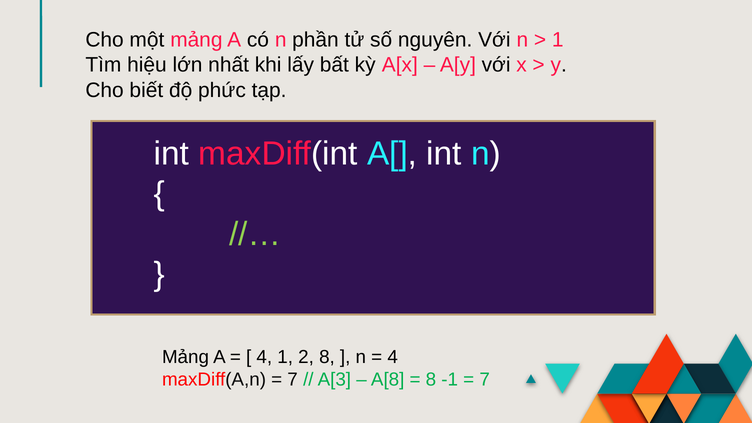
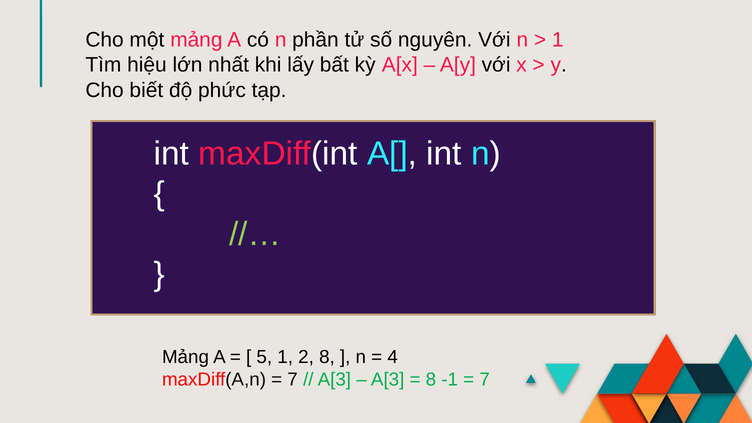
4 at (264, 357): 4 -> 5
A[8 at (388, 380): A[8 -> A[3
